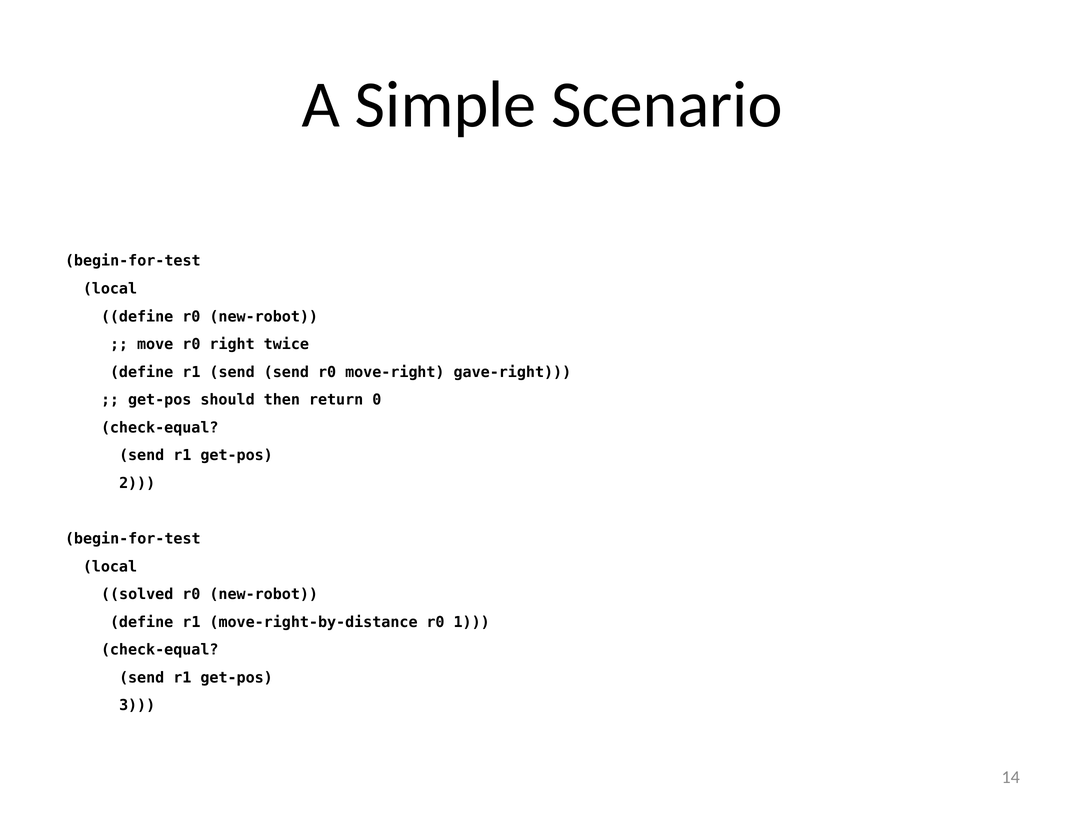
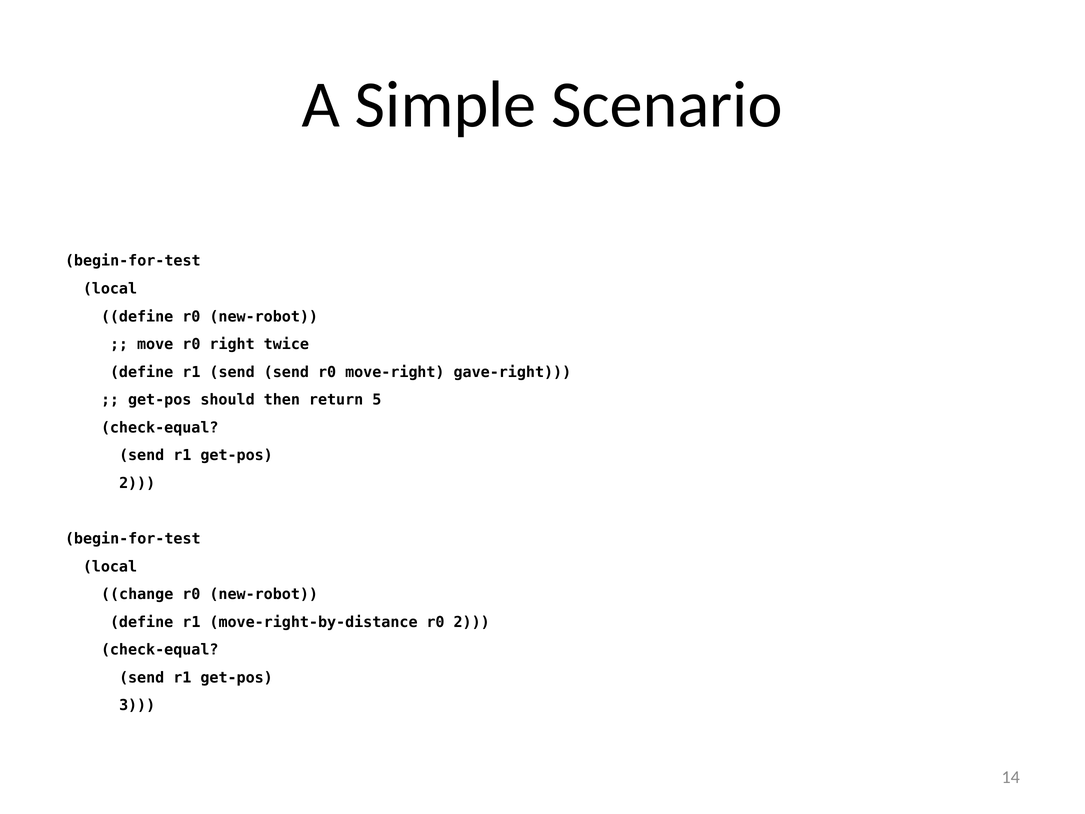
0: 0 -> 5
solved: solved -> change
r0 1: 1 -> 2
